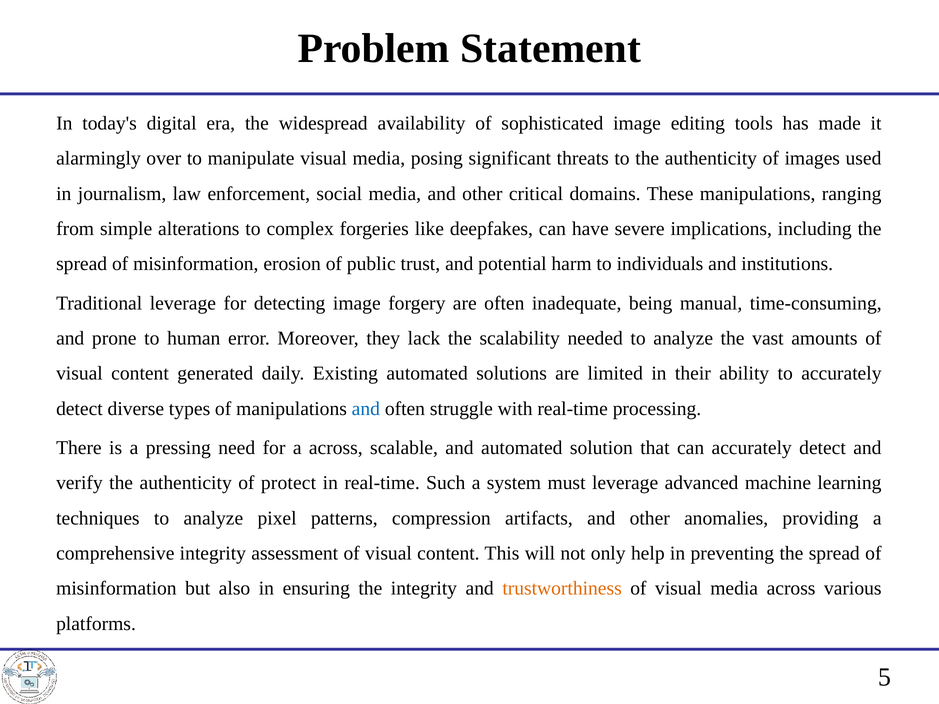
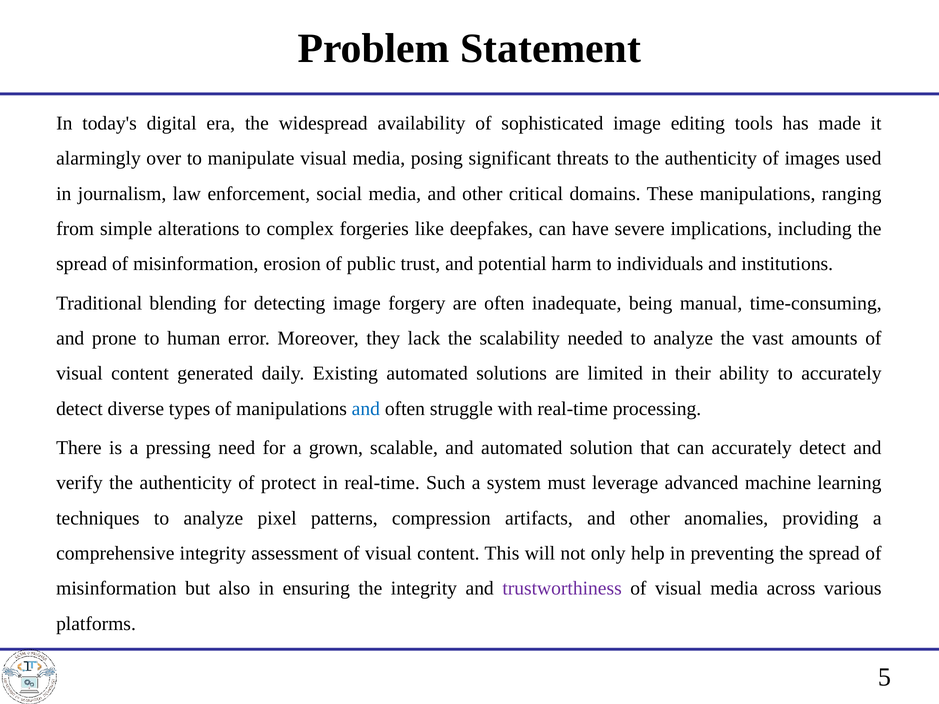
Traditional leverage: leverage -> blending
a across: across -> grown
trustworthiness colour: orange -> purple
